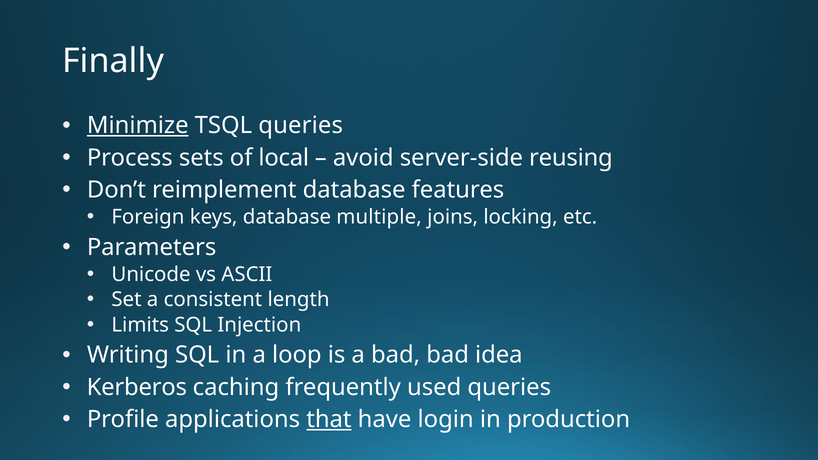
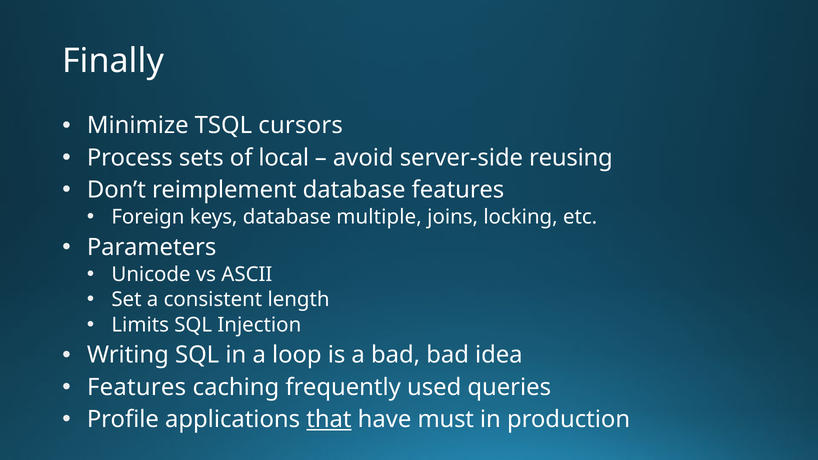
Minimize underline: present -> none
TSQL queries: queries -> cursors
Kerberos at (137, 387): Kerberos -> Features
login: login -> must
